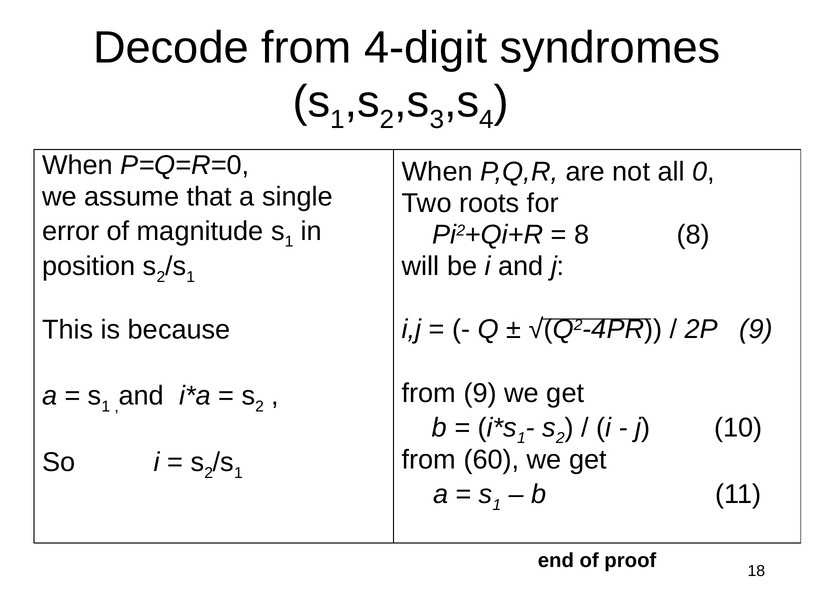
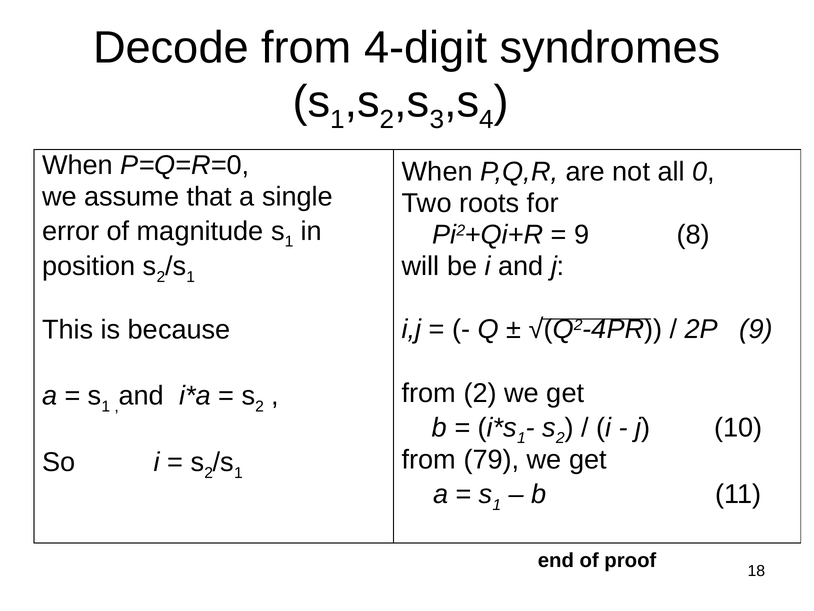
8 at (582, 235): 8 -> 9
from 9: 9 -> 2
60: 60 -> 79
